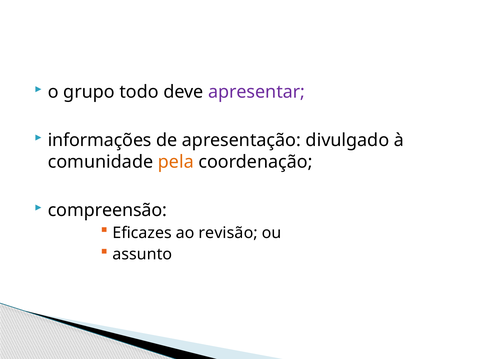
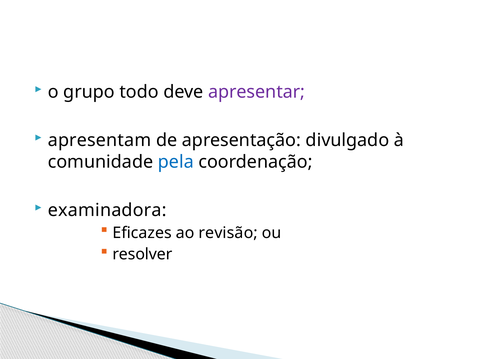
informações: informações -> apresentam
pela colour: orange -> blue
compreensão: compreensão -> examinadora
assunto: assunto -> resolver
